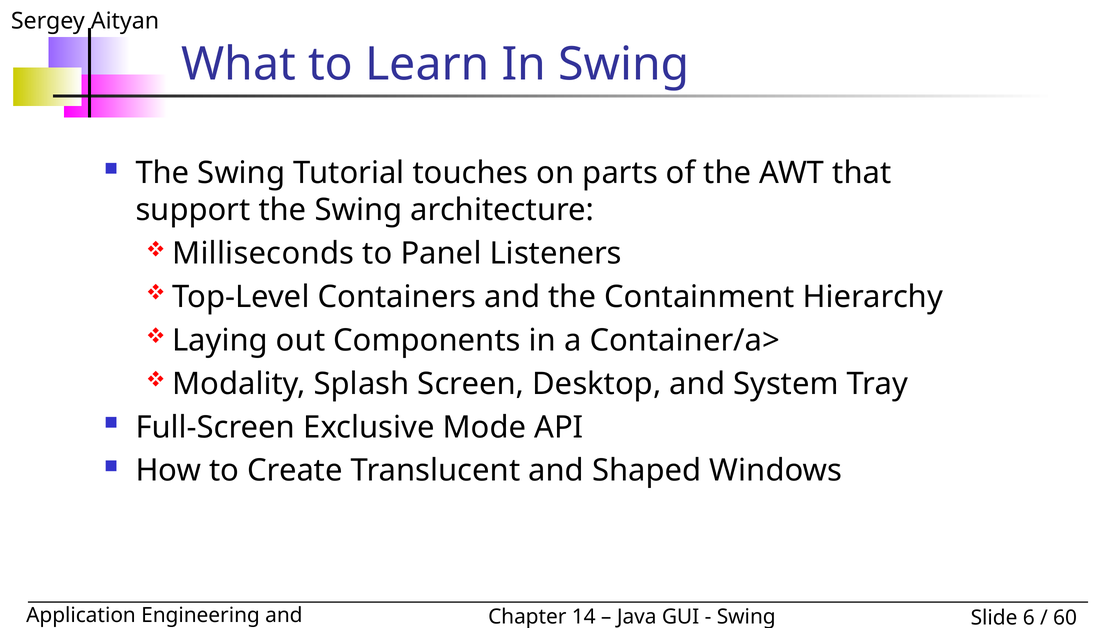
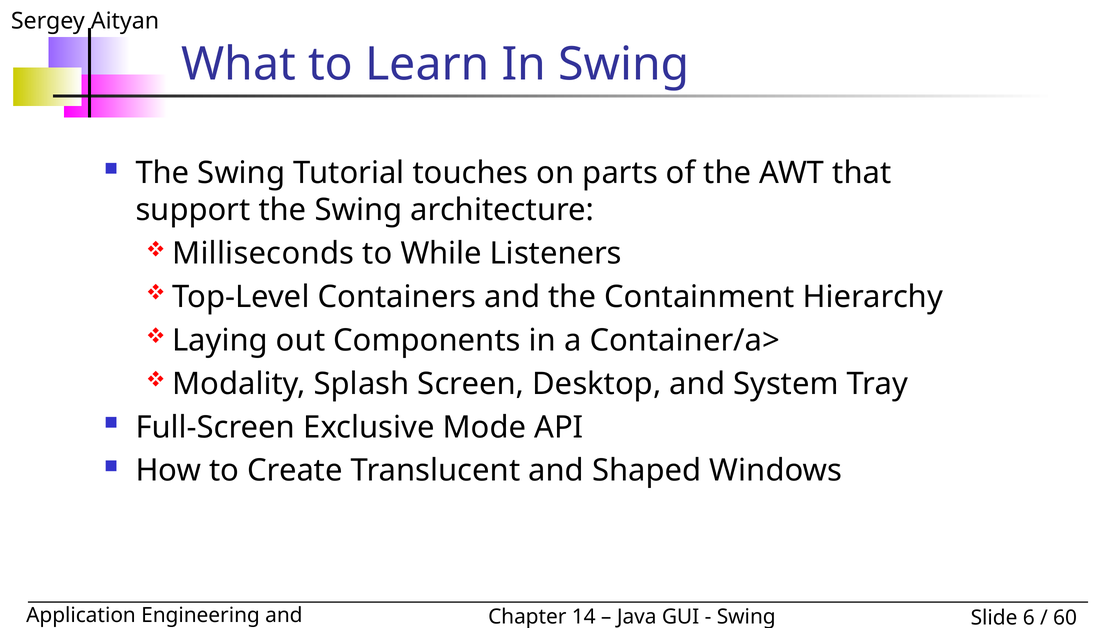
Panel: Panel -> While
